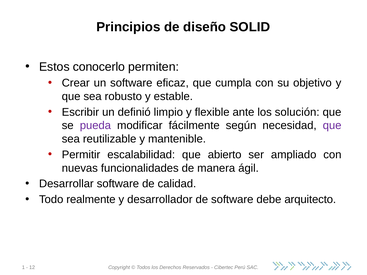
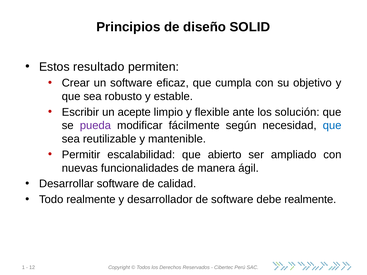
conocerlo: conocerlo -> resultado
definió: definió -> acepte
que at (332, 126) colour: purple -> blue
debe arquitecto: arquitecto -> realmente
